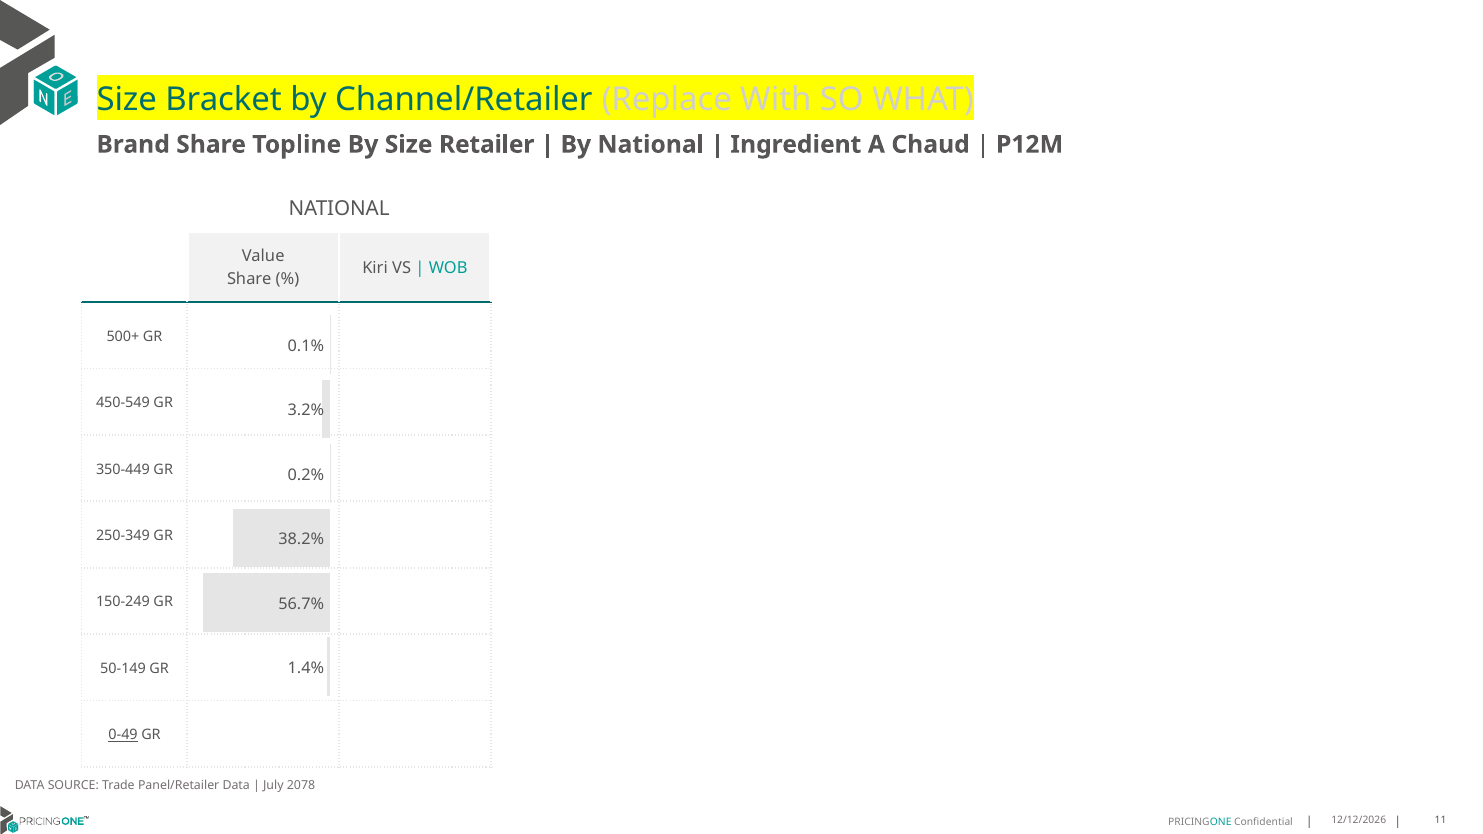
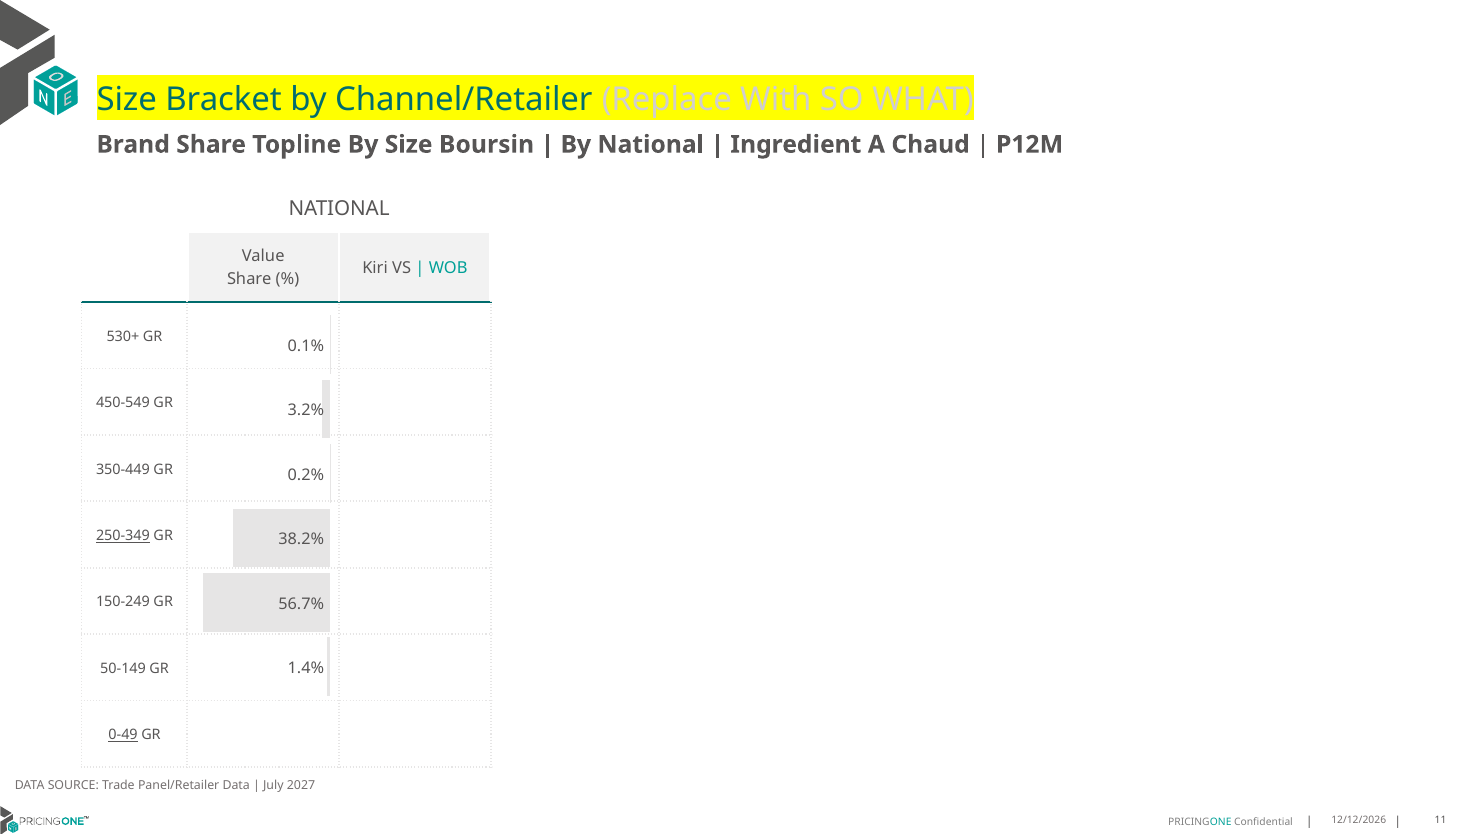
Retailer: Retailer -> Boursin
500+: 500+ -> 530+
250-349 underline: none -> present
2078: 2078 -> 2027
